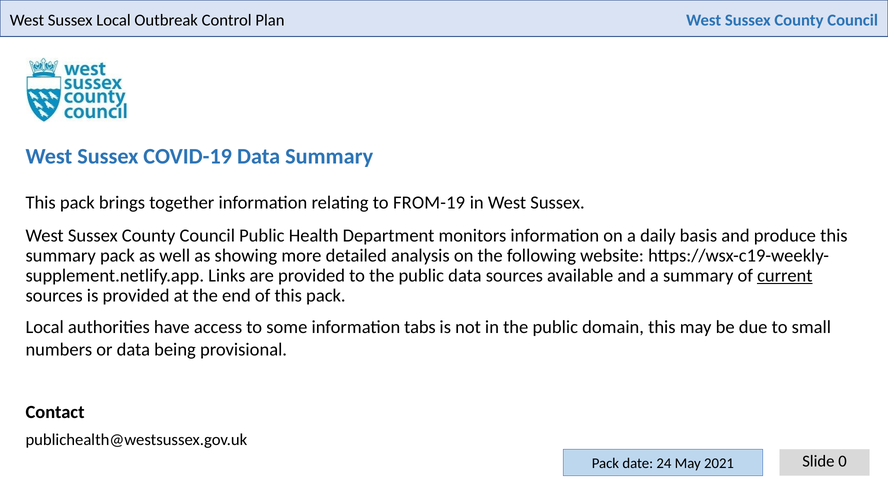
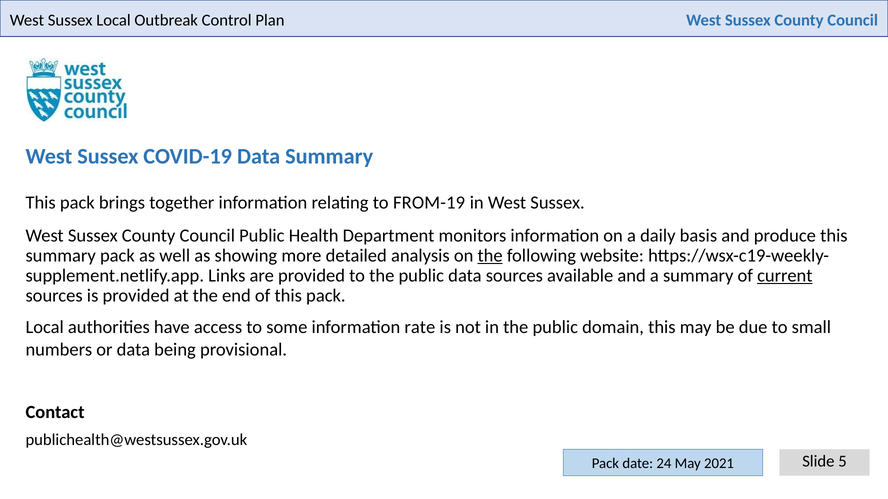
the at (490, 256) underline: none -> present
tabs: tabs -> rate
0: 0 -> 5
